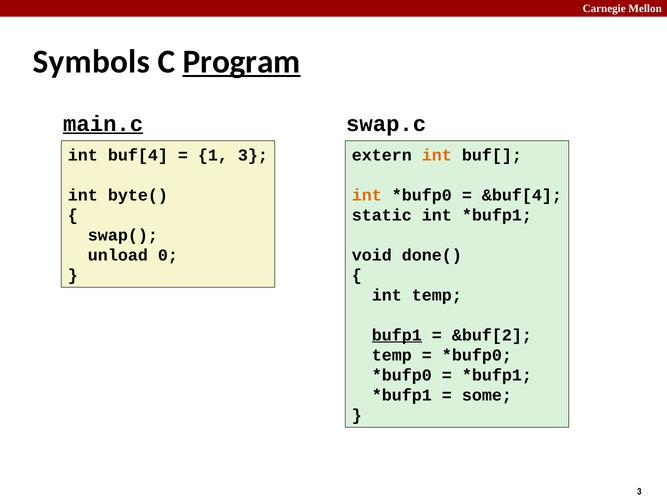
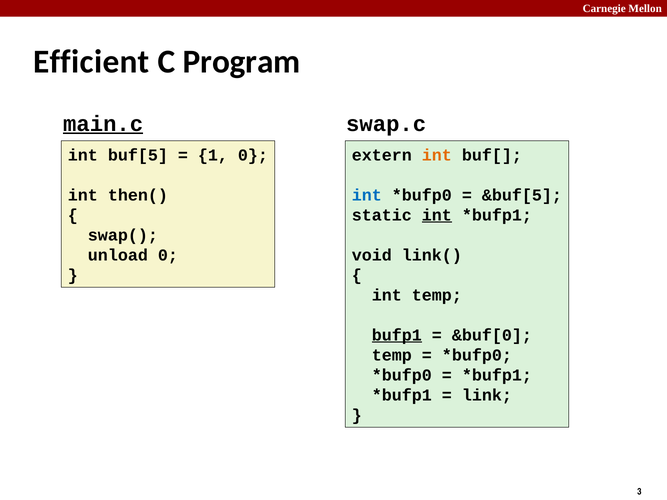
Symbols: Symbols -> Efficient
Program underline: present -> none
buf[4: buf[4 -> buf[5
1 3: 3 -> 0
byte(: byte( -> then(
int at (367, 195) colour: orange -> blue
&buf[4: &buf[4 -> &buf[5
int at (437, 215) underline: none -> present
done(: done( -> link(
&buf[2: &buf[2 -> &buf[0
some: some -> link
